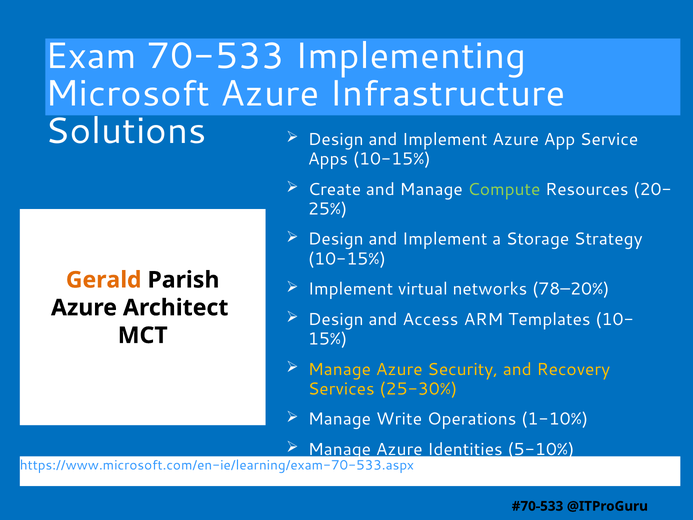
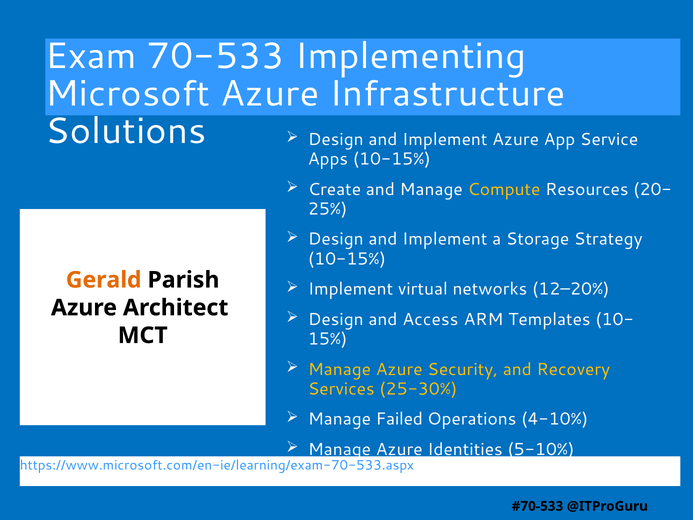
Compute colour: light green -> yellow
78–20%: 78–20% -> 12–20%
Write: Write -> Failed
1-10%: 1-10% -> 4-10%
